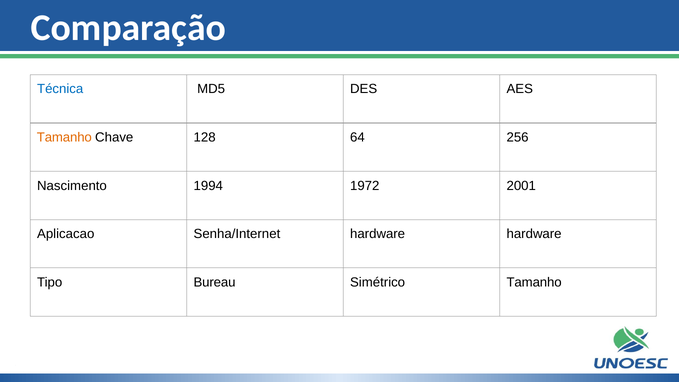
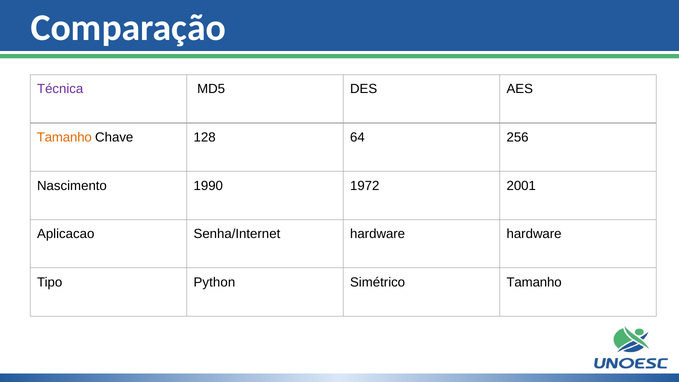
Técnica colour: blue -> purple
1994: 1994 -> 1990
Bureau: Bureau -> Python
